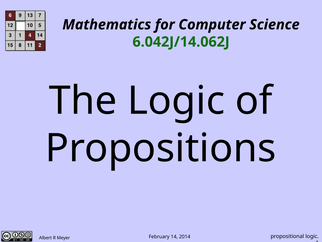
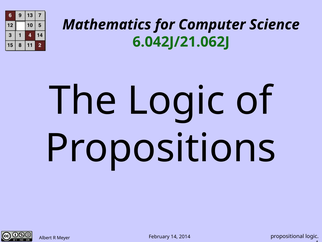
6.042J/14.062J: 6.042J/14.062J -> 6.042J/21.062J
